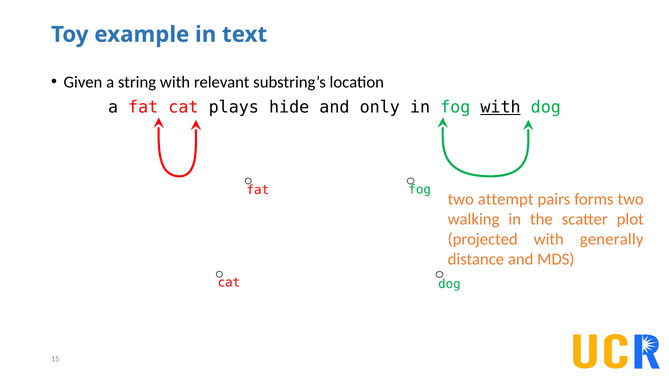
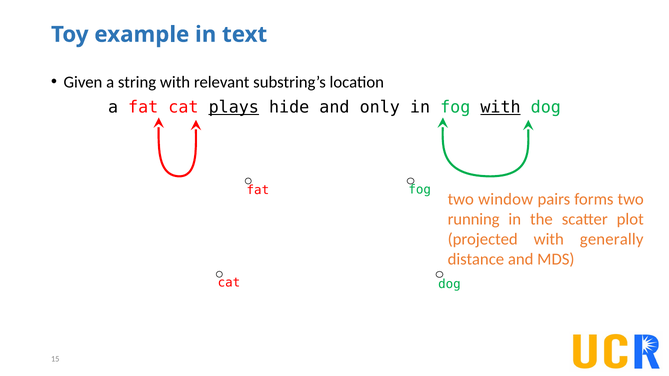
plays underline: none -> present
attempt: attempt -> window
walking: walking -> running
